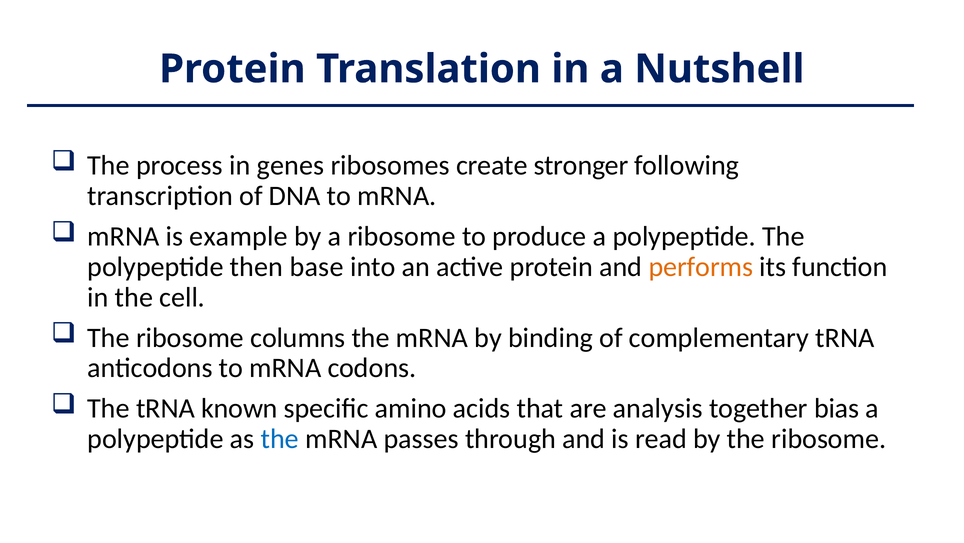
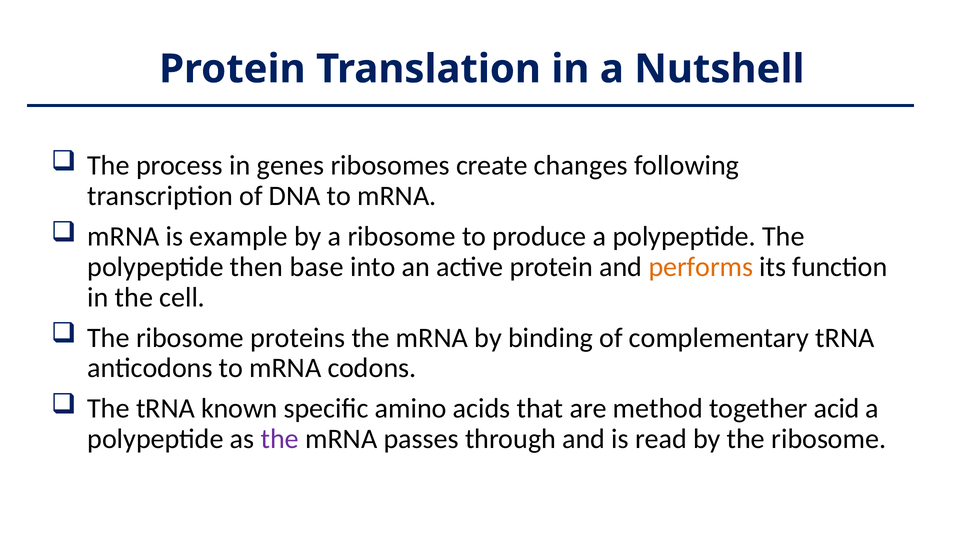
stronger: stronger -> changes
columns: columns -> proteins
analysis: analysis -> method
bias: bias -> acid
the at (280, 438) colour: blue -> purple
